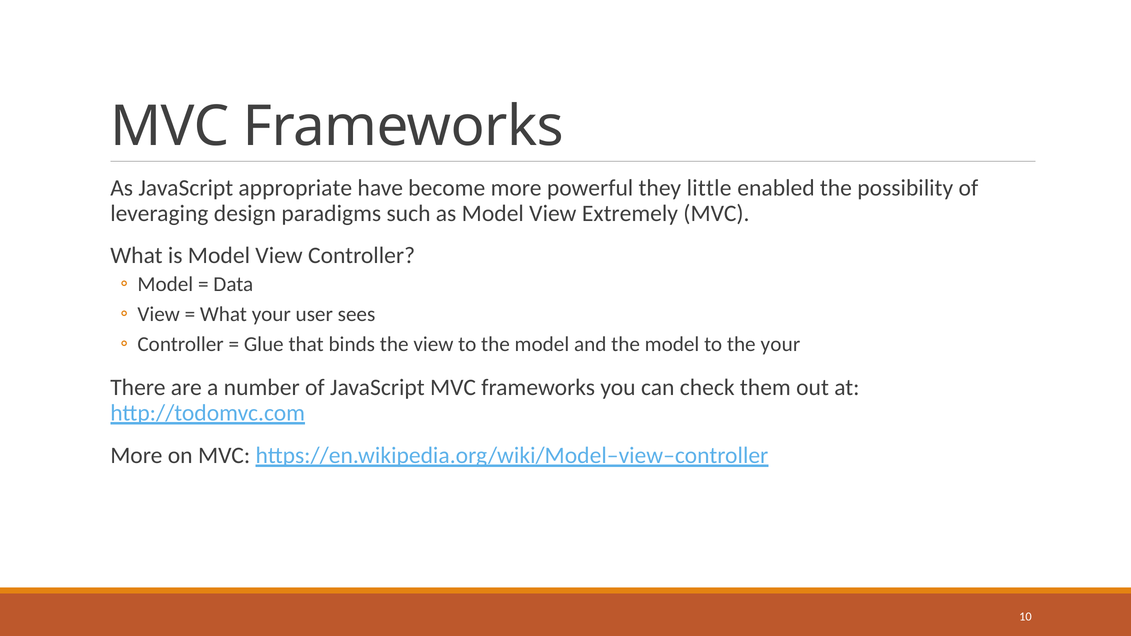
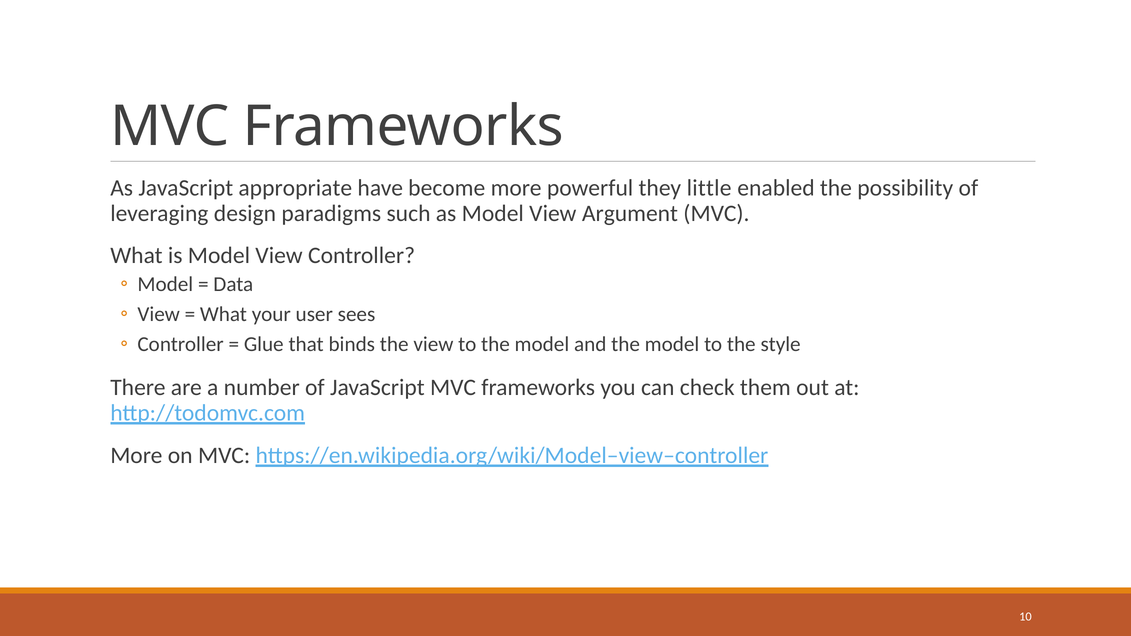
Extremely: Extremely -> Argument
the your: your -> style
